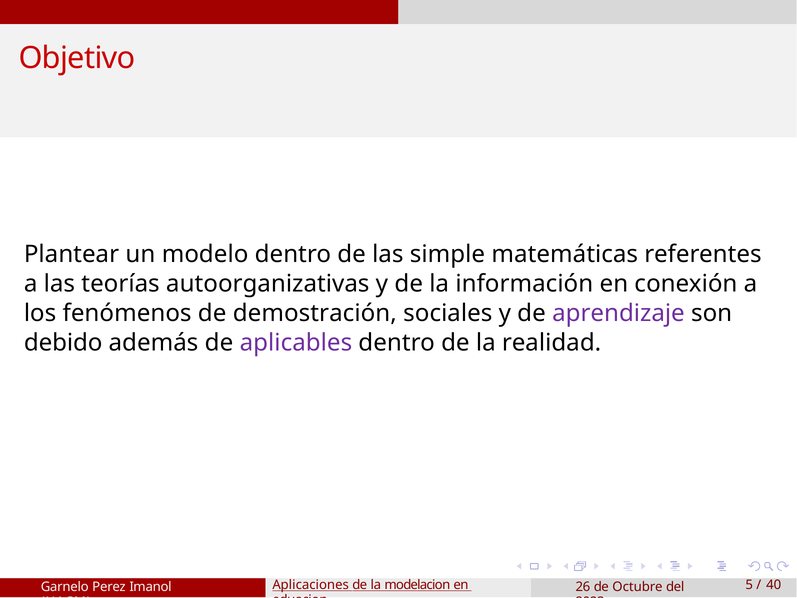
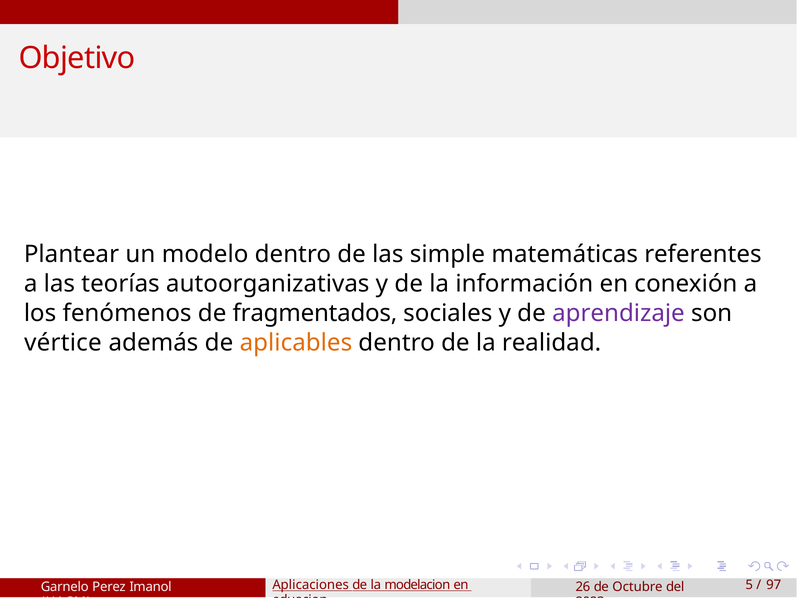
demostración: demostración -> fragmentados
debido: debido -> vértice
aplicables colour: purple -> orange
40: 40 -> 97
